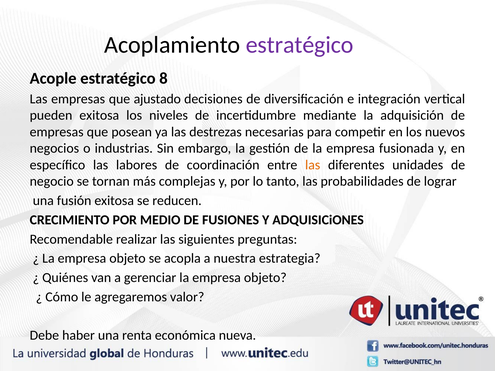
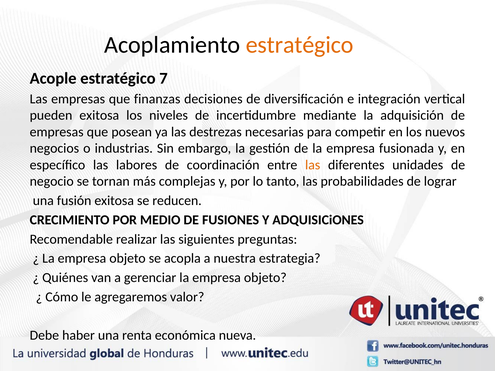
estratégico at (300, 45) colour: purple -> orange
8: 8 -> 7
ajustado: ajustado -> finanzas
